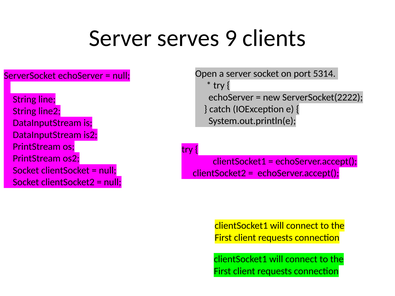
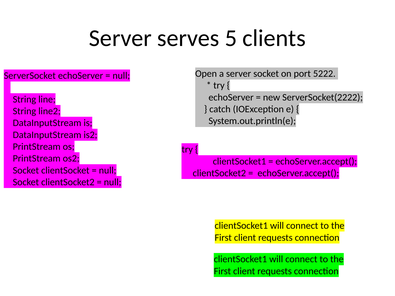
9: 9 -> 5
5314: 5314 -> 5222
